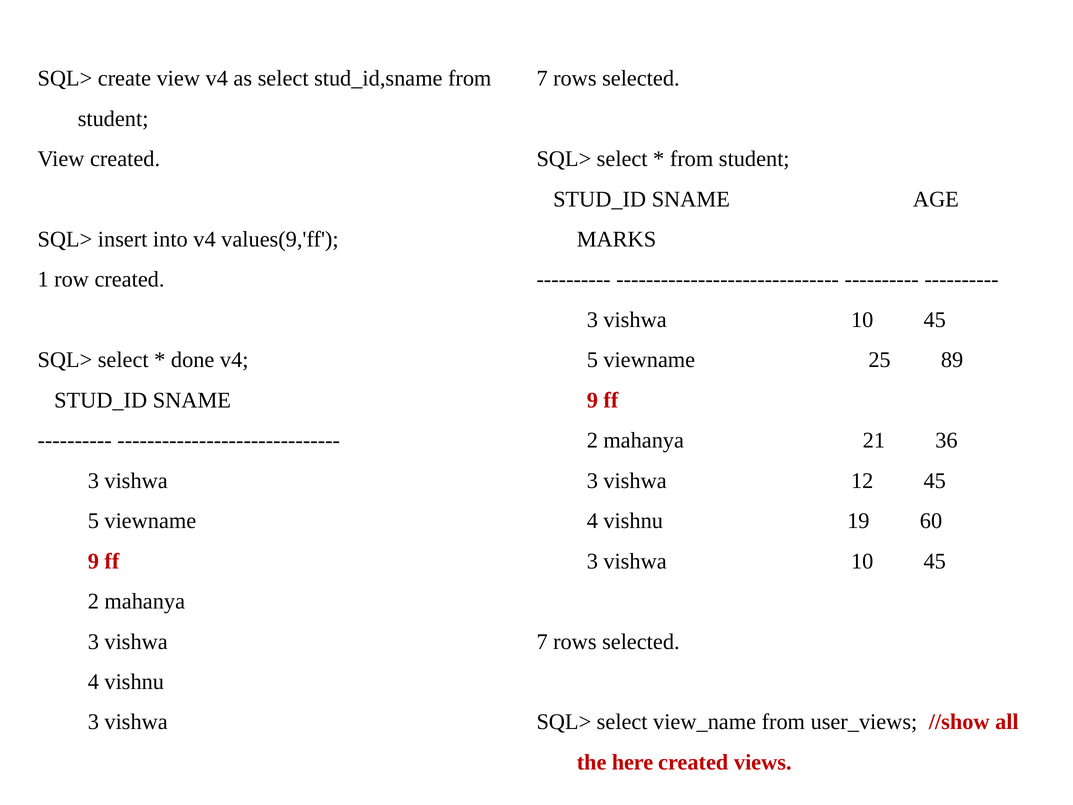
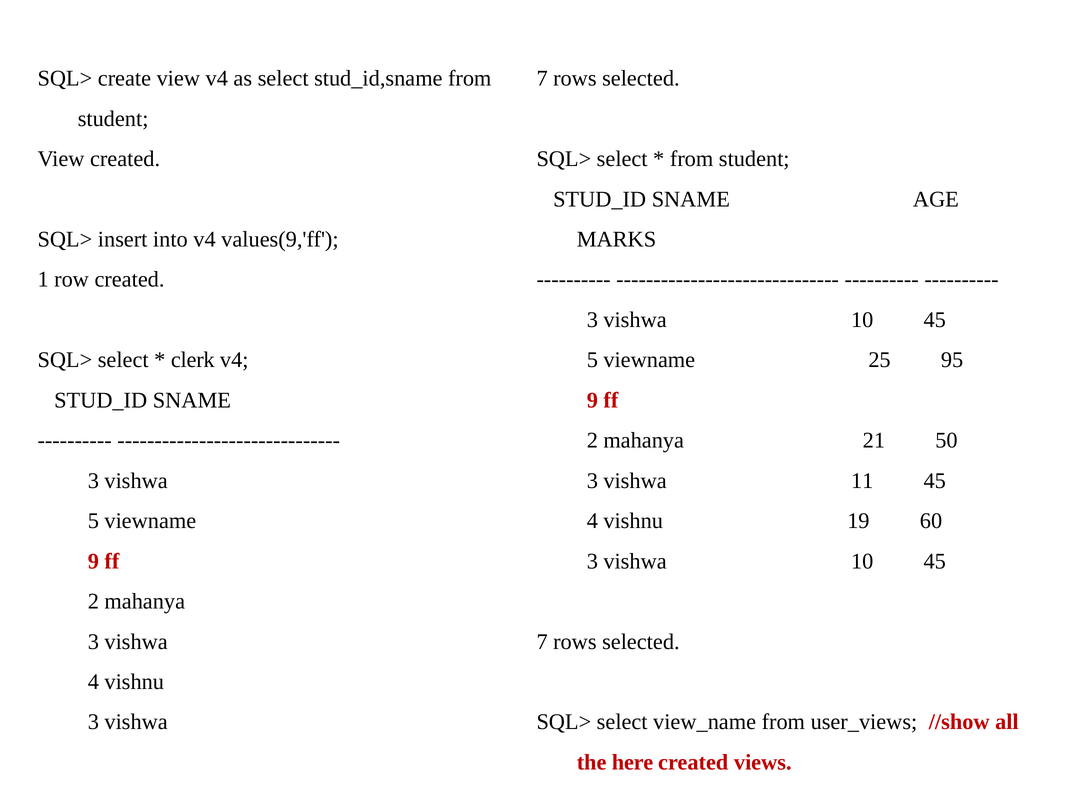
done: done -> clerk
89: 89 -> 95
36: 36 -> 50
12: 12 -> 11
